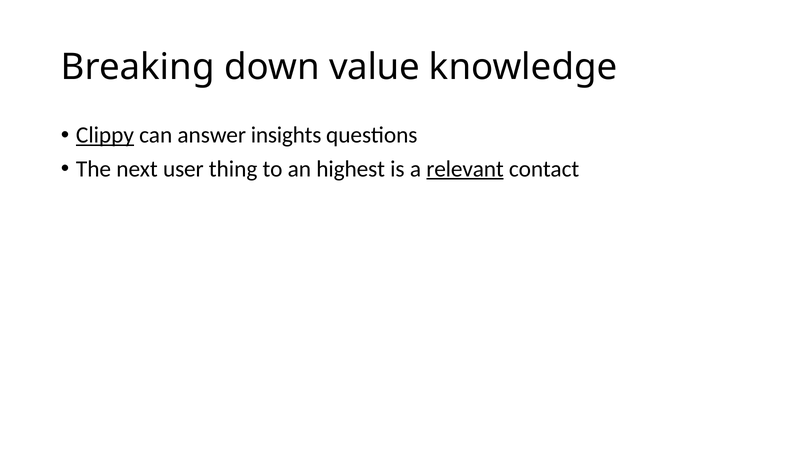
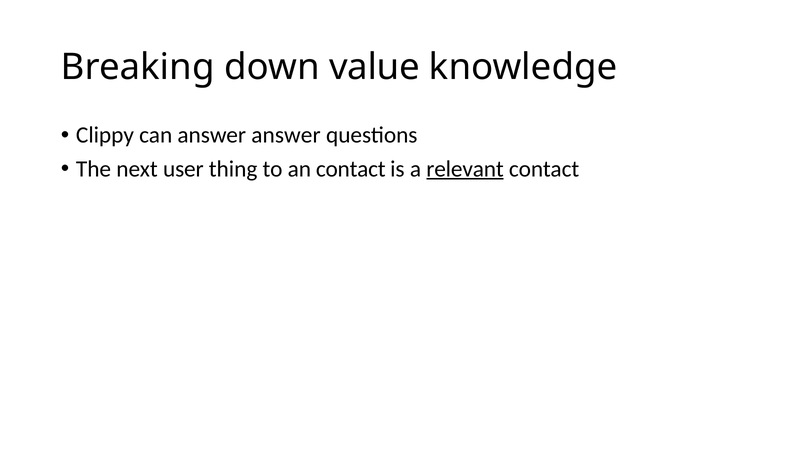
Clippy underline: present -> none
answer insights: insights -> answer
an highest: highest -> contact
